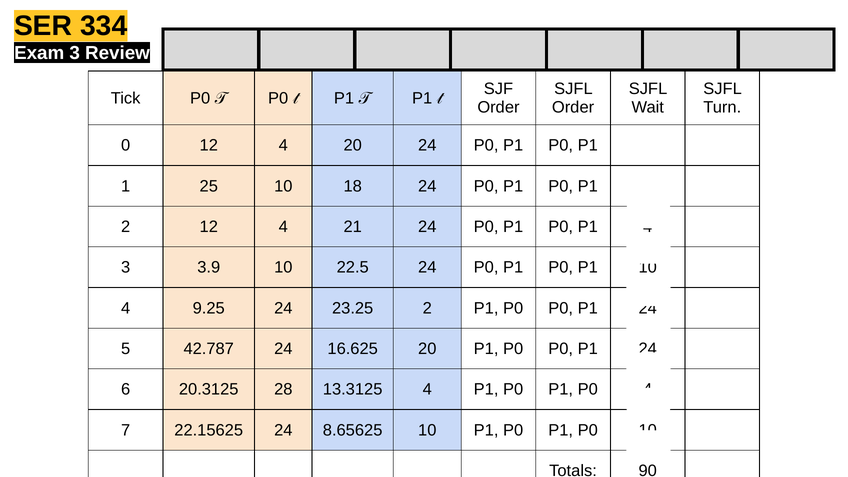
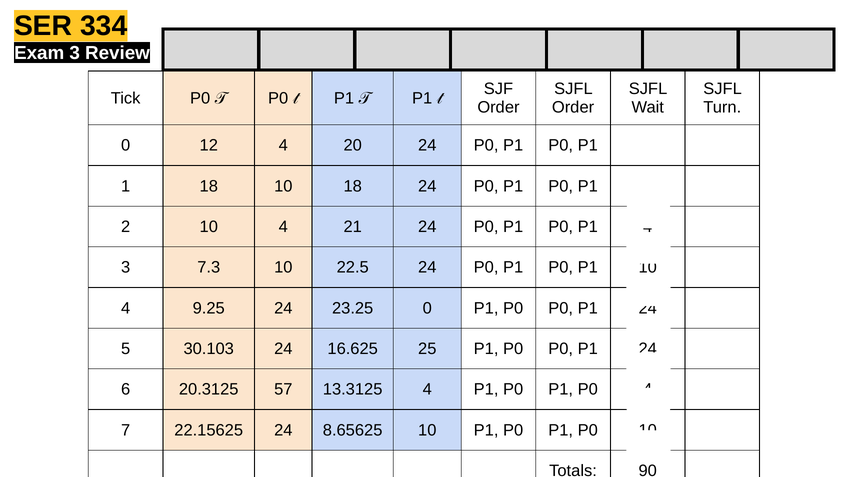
1 25: 25 -> 18
2 12: 12 -> 10
3.9: 3.9 -> 7.3
23.25 2: 2 -> 0
42.787: 42.787 -> 30.103
16.625 20: 20 -> 25
28: 28 -> 57
